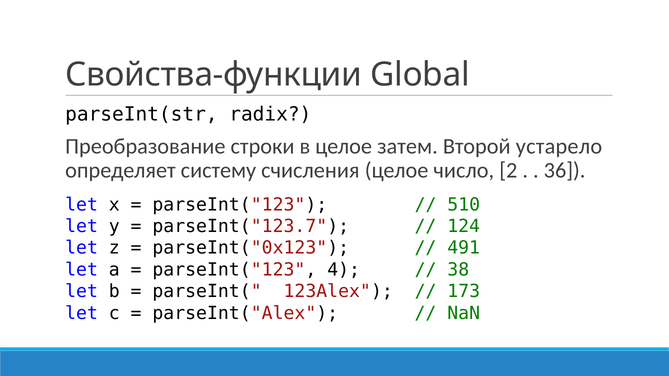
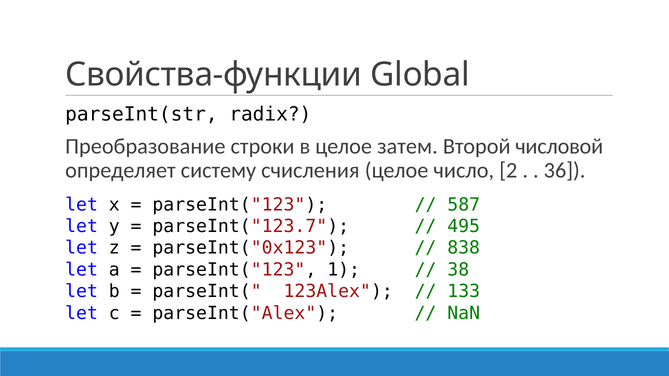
устарело: устарело -> числовой
510: 510 -> 587
124: 124 -> 495
491: 491 -> 838
4: 4 -> 1
173: 173 -> 133
